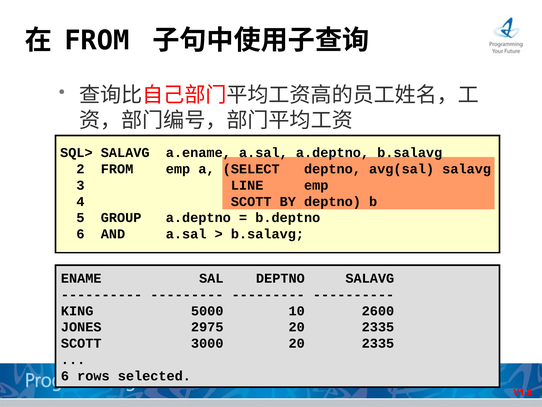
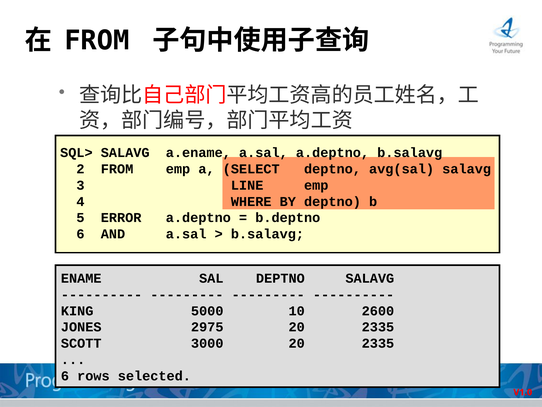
4 SCOTT: SCOTT -> WHERE
GROUP: GROUP -> ERROR
